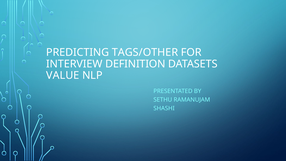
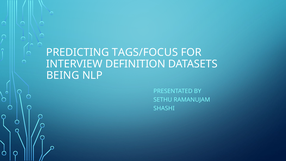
TAGS/OTHER: TAGS/OTHER -> TAGS/FOCUS
VALUE: VALUE -> BEING
